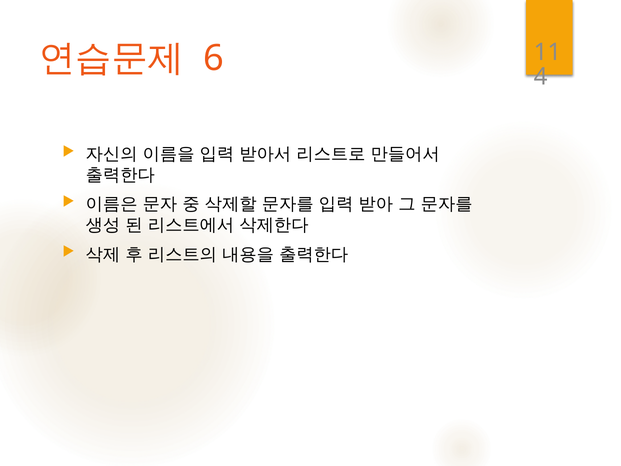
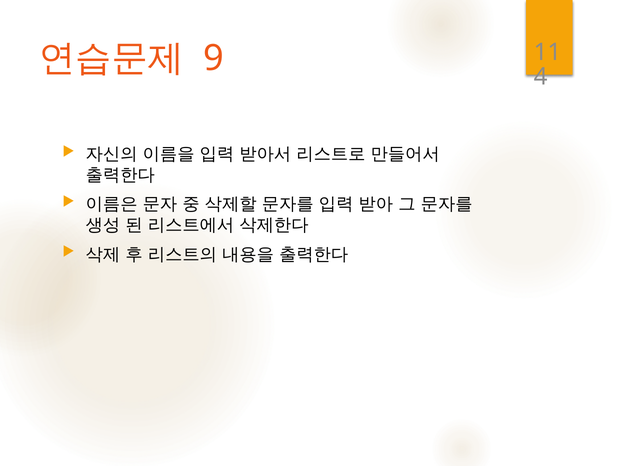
6: 6 -> 9
